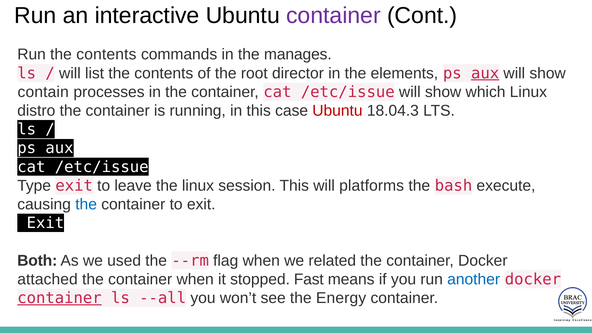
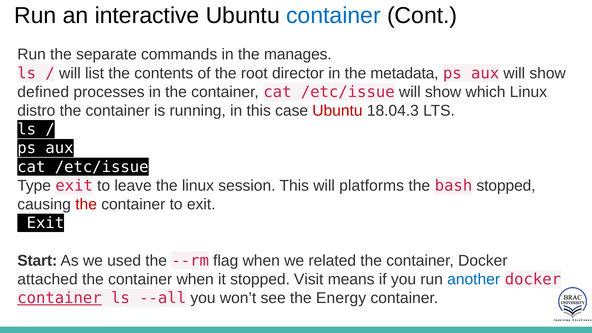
container at (333, 16) colour: purple -> blue
Run the contents: contents -> separate
elements: elements -> metadata
aux at (485, 73) underline: present -> none
contain: contain -> defined
bash execute: execute -> stopped
the at (86, 204) colour: blue -> red
Both: Both -> Start
Fast: Fast -> Visit
